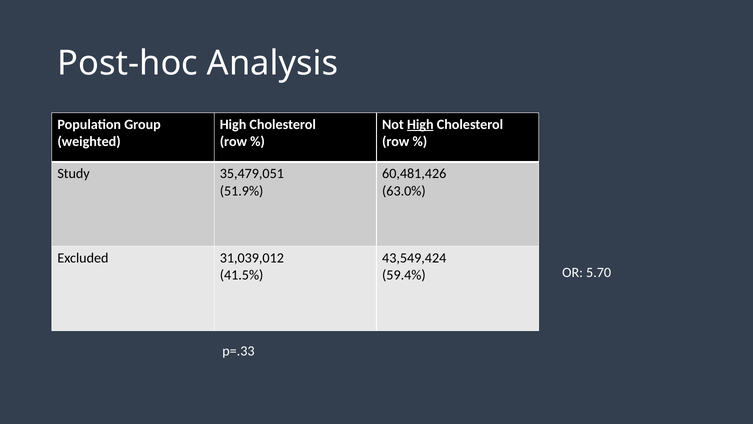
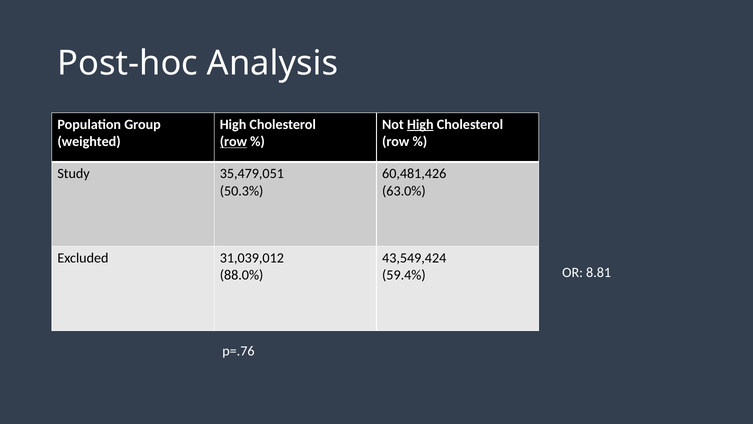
row at (233, 142) underline: none -> present
51.9%: 51.9% -> 50.3%
5.70: 5.70 -> 8.81
41.5%: 41.5% -> 88.0%
p=.33: p=.33 -> p=.76
